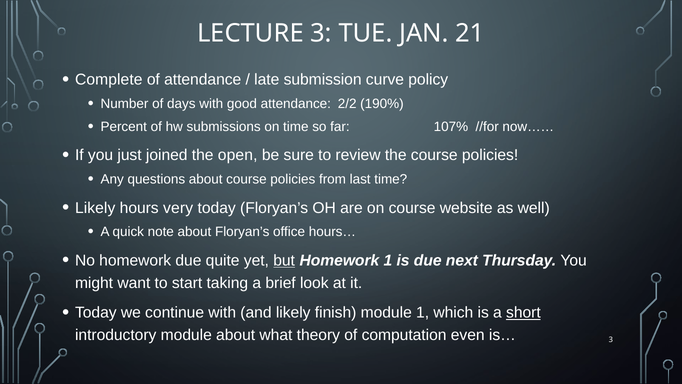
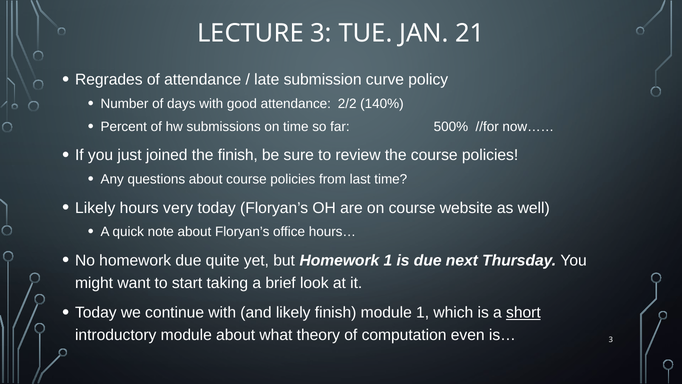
Complete: Complete -> Regrades
190%: 190% -> 140%
107%: 107% -> 500%
the open: open -> finish
but underline: present -> none
